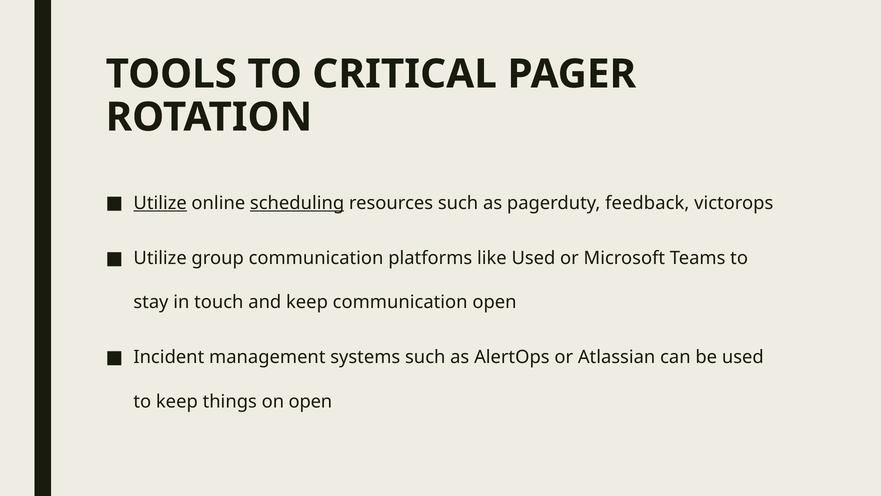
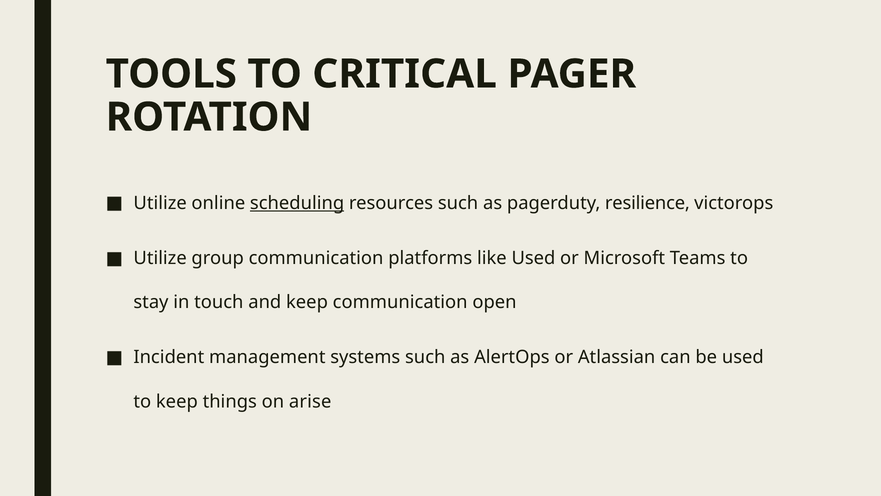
Utilize at (160, 203) underline: present -> none
feedback: feedback -> resilience
on open: open -> arise
